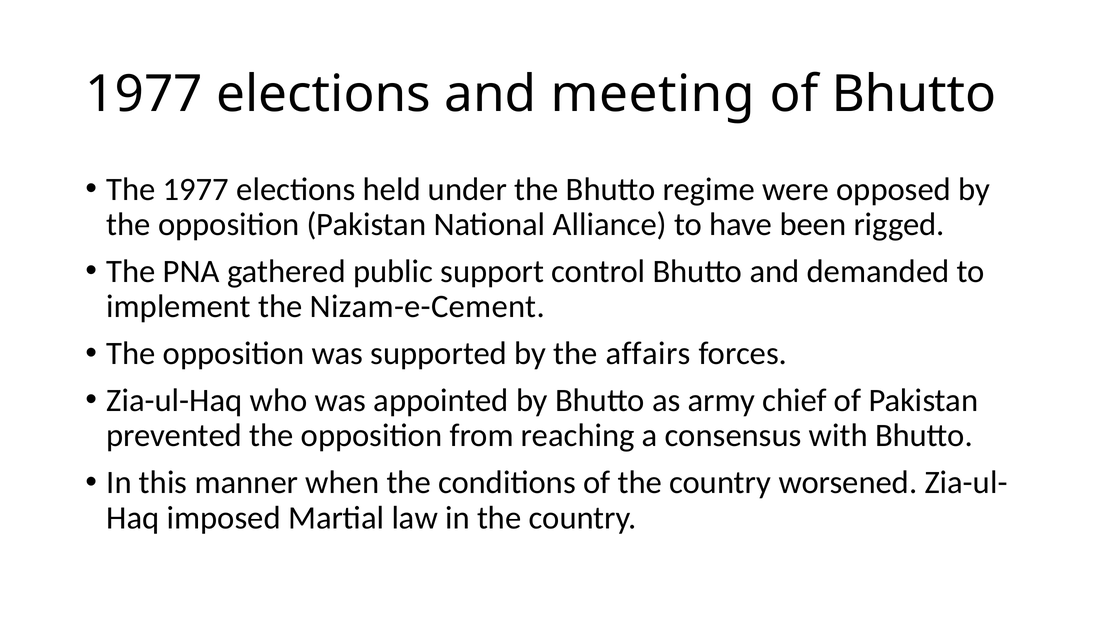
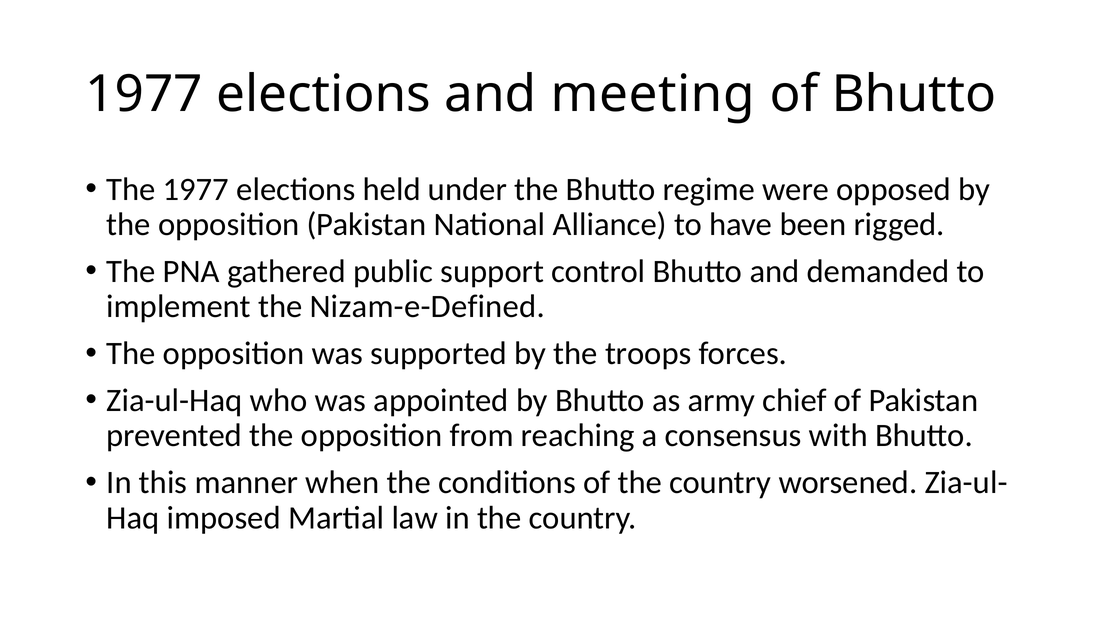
Nizam-e-Cement: Nizam-e-Cement -> Nizam-e-Defined
affairs: affairs -> troops
